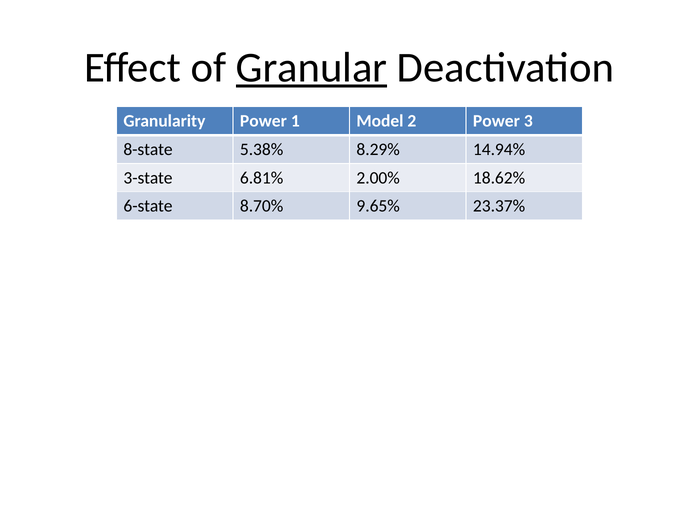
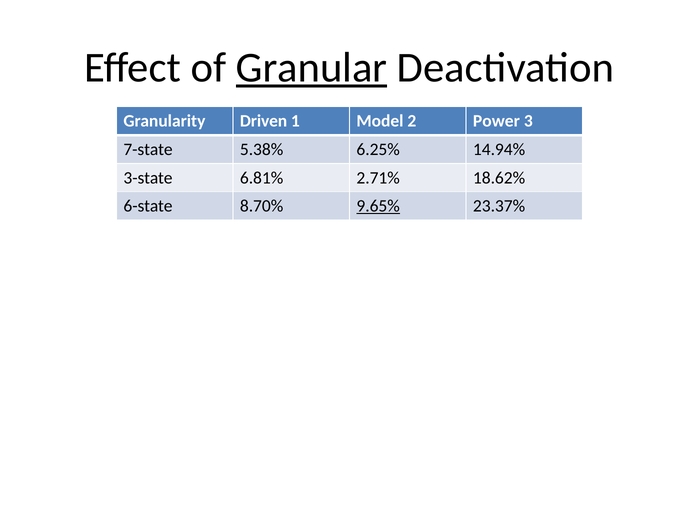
Granularity Power: Power -> Driven
8-state: 8-state -> 7-state
8.29%: 8.29% -> 6.25%
2.00%: 2.00% -> 2.71%
9.65% underline: none -> present
